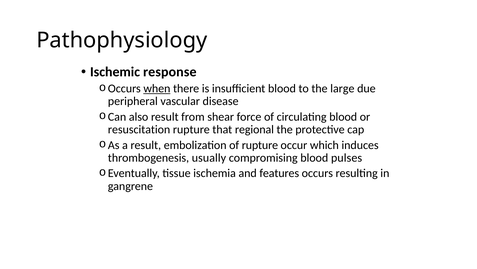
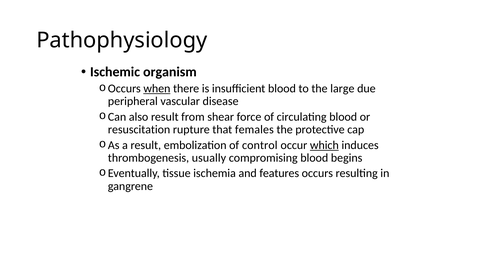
response: response -> organism
regional: regional -> females
of rupture: rupture -> control
which underline: none -> present
pulses: pulses -> begins
